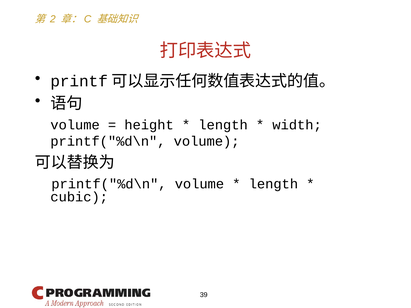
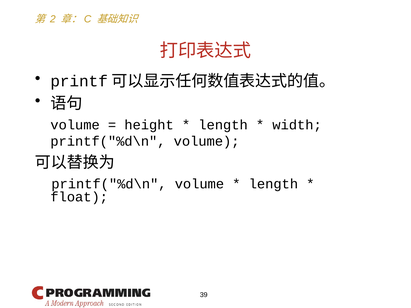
cubic: cubic -> float
